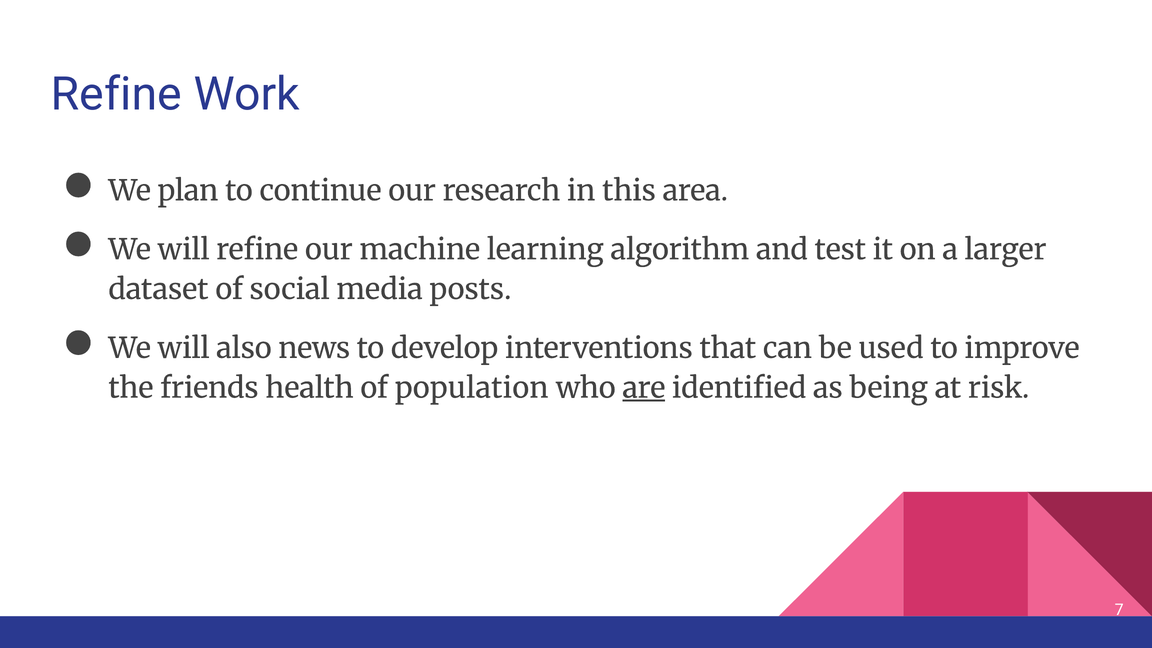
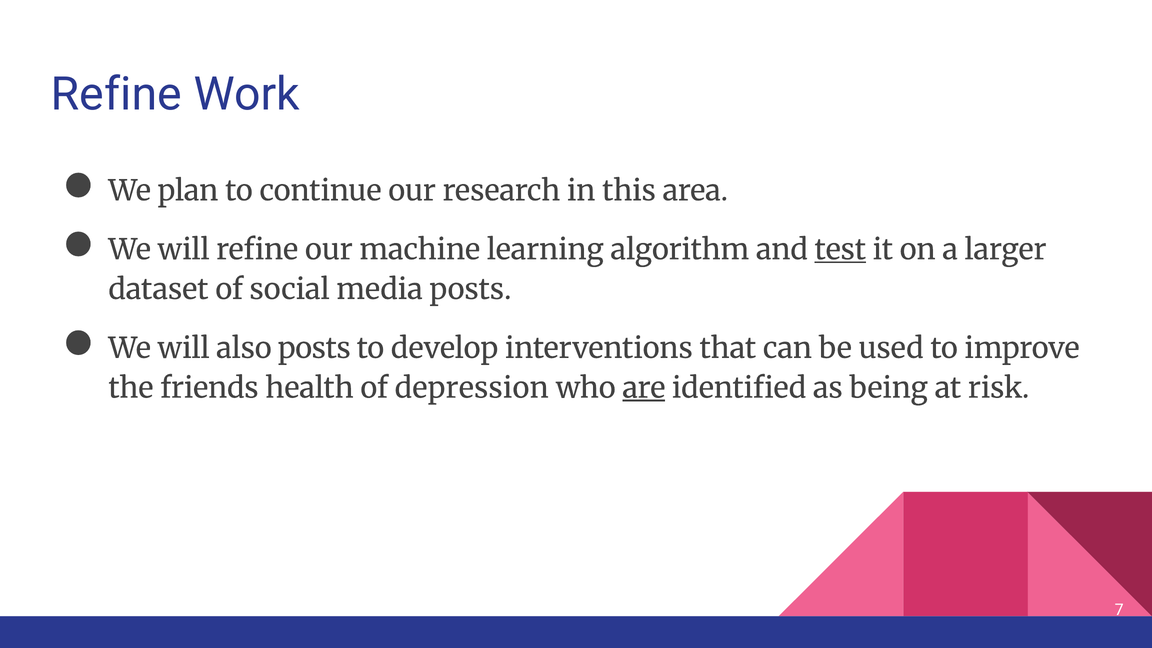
test underline: none -> present
also news: news -> posts
population: population -> depression
